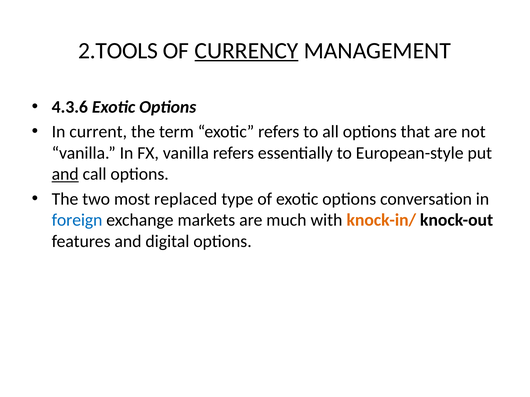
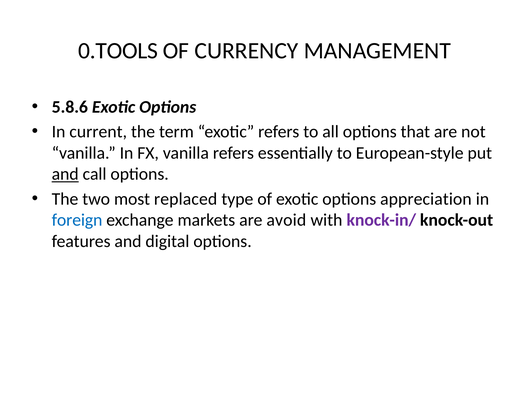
2.TOOLS: 2.TOOLS -> 0.TOOLS
CURRENCY underline: present -> none
4.3.6: 4.3.6 -> 5.8.6
conversation: conversation -> appreciation
much: much -> avoid
knock-in/ colour: orange -> purple
